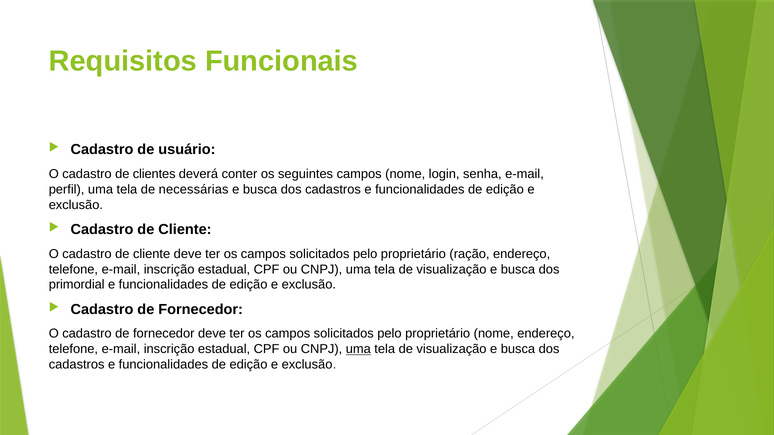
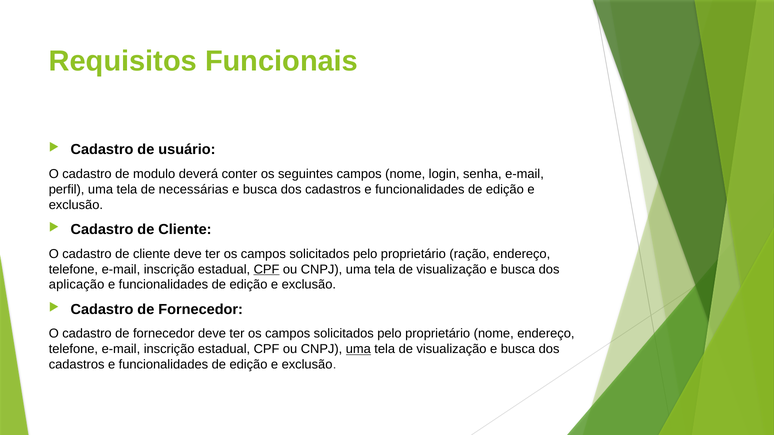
clientes: clientes -> modulo
CPF at (267, 270) underline: none -> present
primordial: primordial -> aplicação
